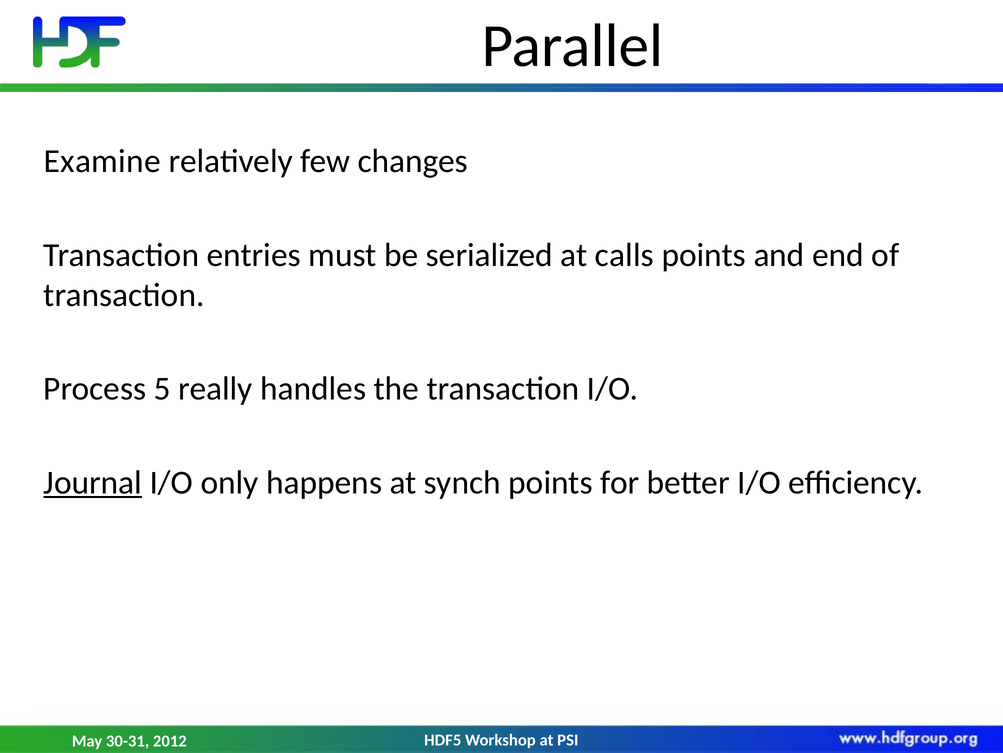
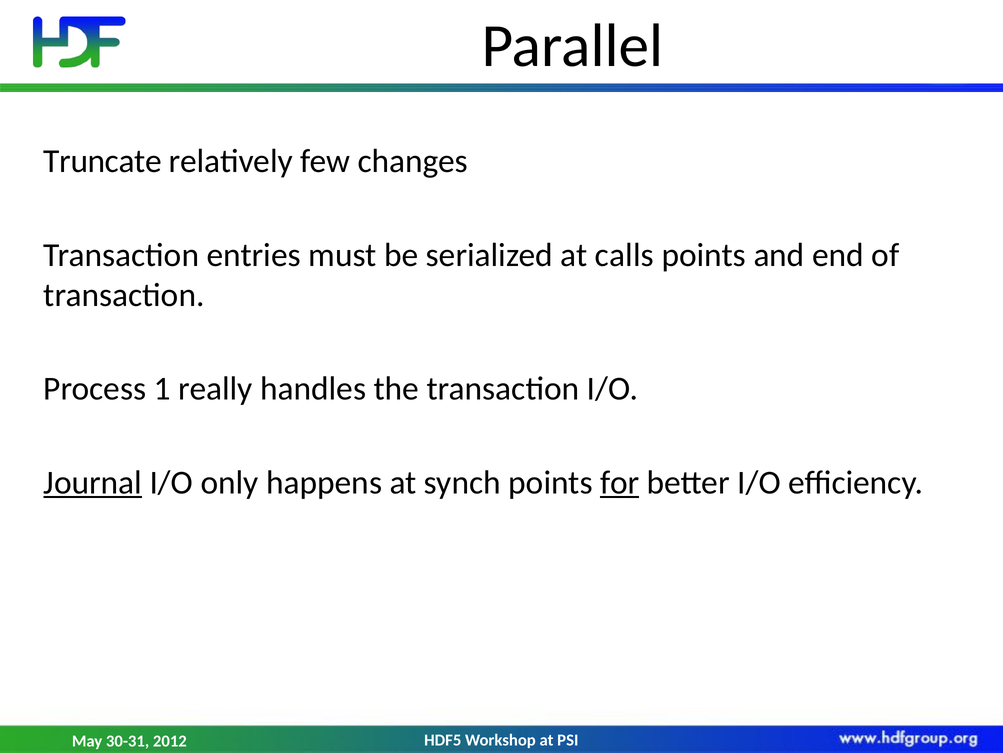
Examine: Examine -> Truncate
5: 5 -> 1
for underline: none -> present
